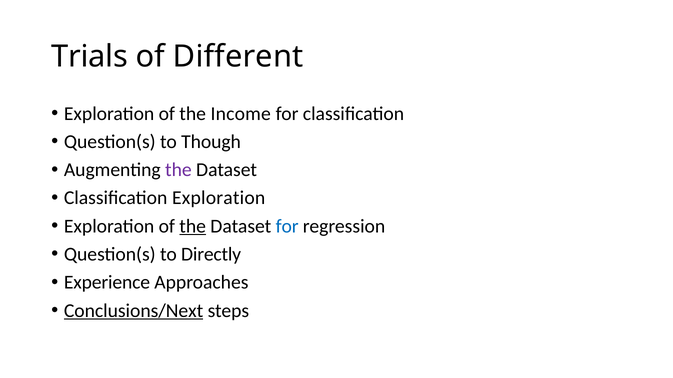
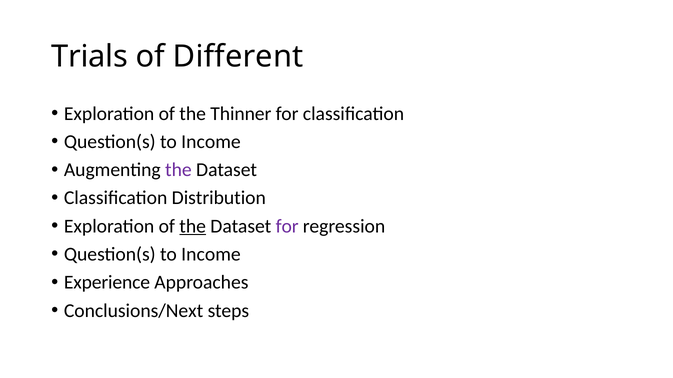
Income: Income -> Thinner
Though at (211, 142): Though -> Income
Classification Exploration: Exploration -> Distribution
for at (287, 226) colour: blue -> purple
Directly at (211, 255): Directly -> Income
Conclusions/Next underline: present -> none
